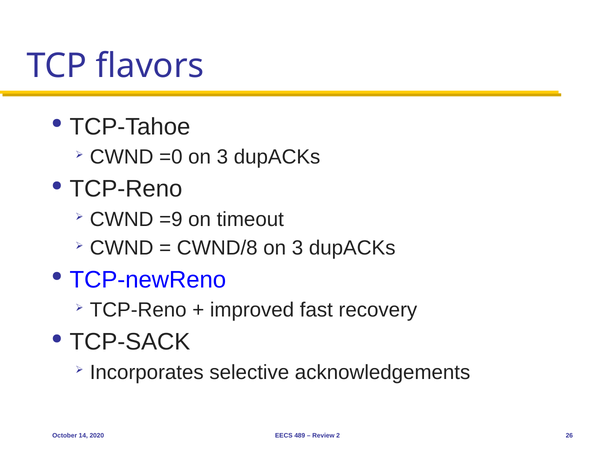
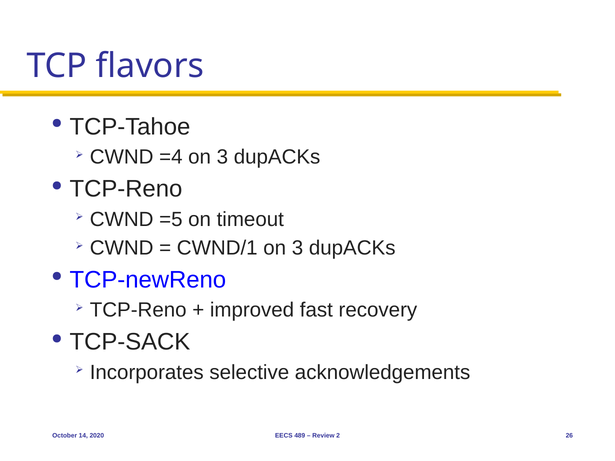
=0: =0 -> =4
=9: =9 -> =5
CWND/8: CWND/8 -> CWND/1
